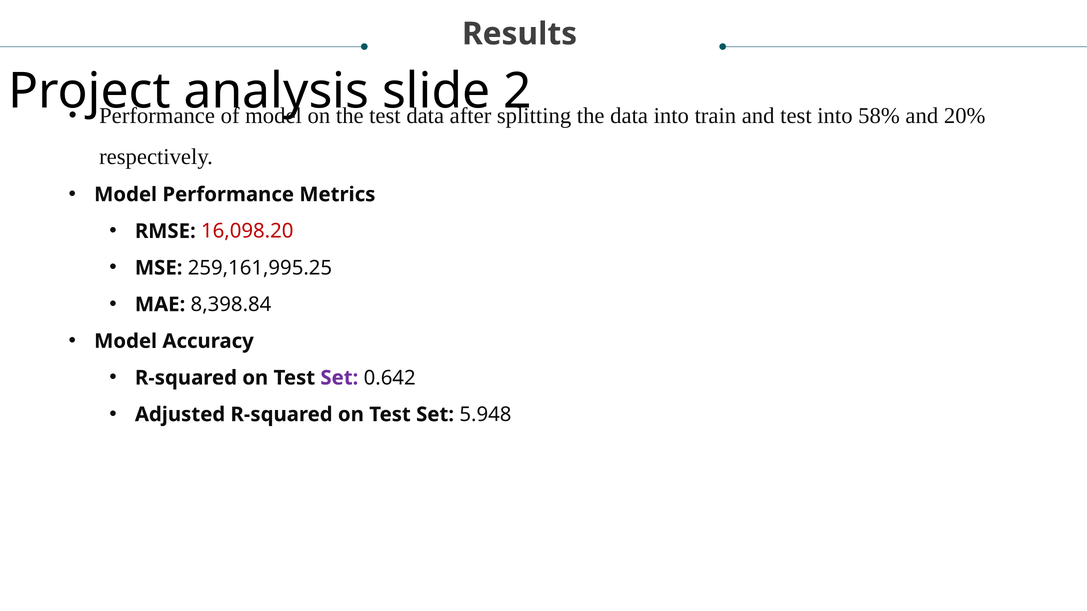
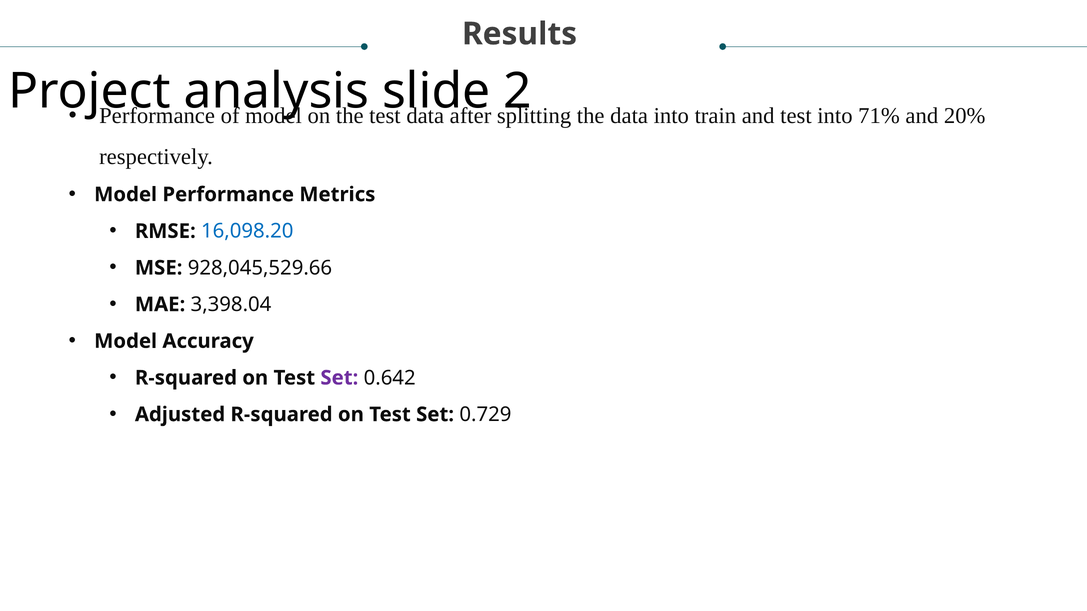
58%: 58% -> 71%
16,098.20 colour: red -> blue
259,161,995.25: 259,161,995.25 -> 928,045,529.66
8,398.84: 8,398.84 -> 3,398.04
5.948: 5.948 -> 0.729
